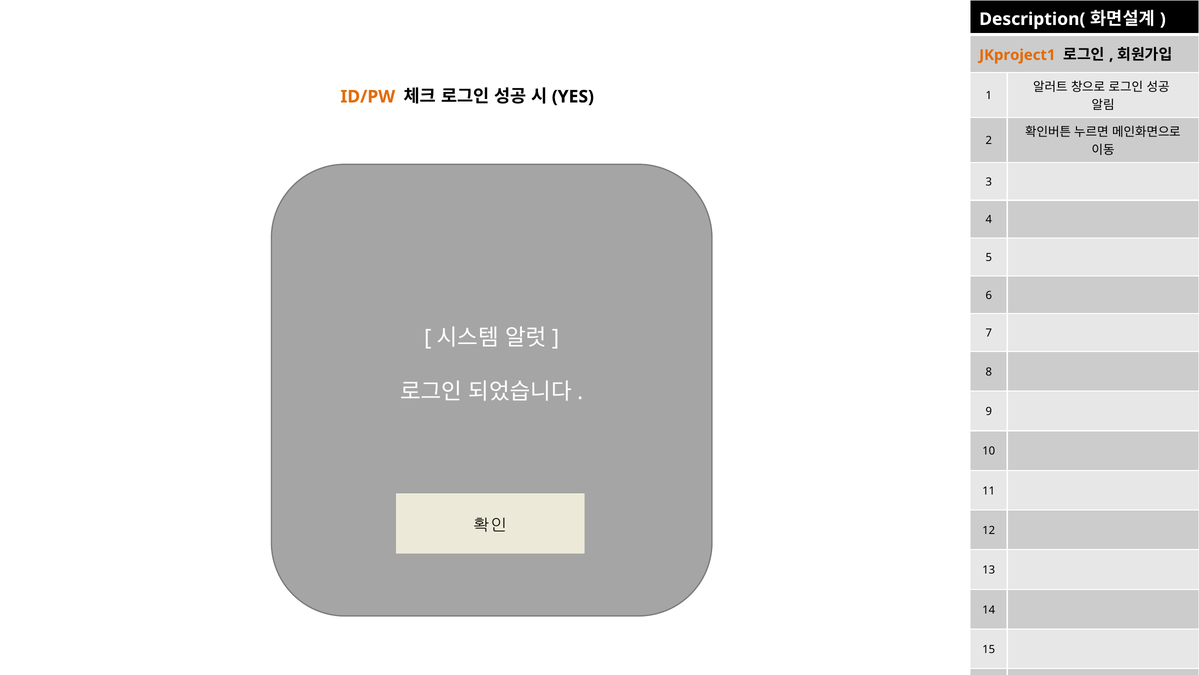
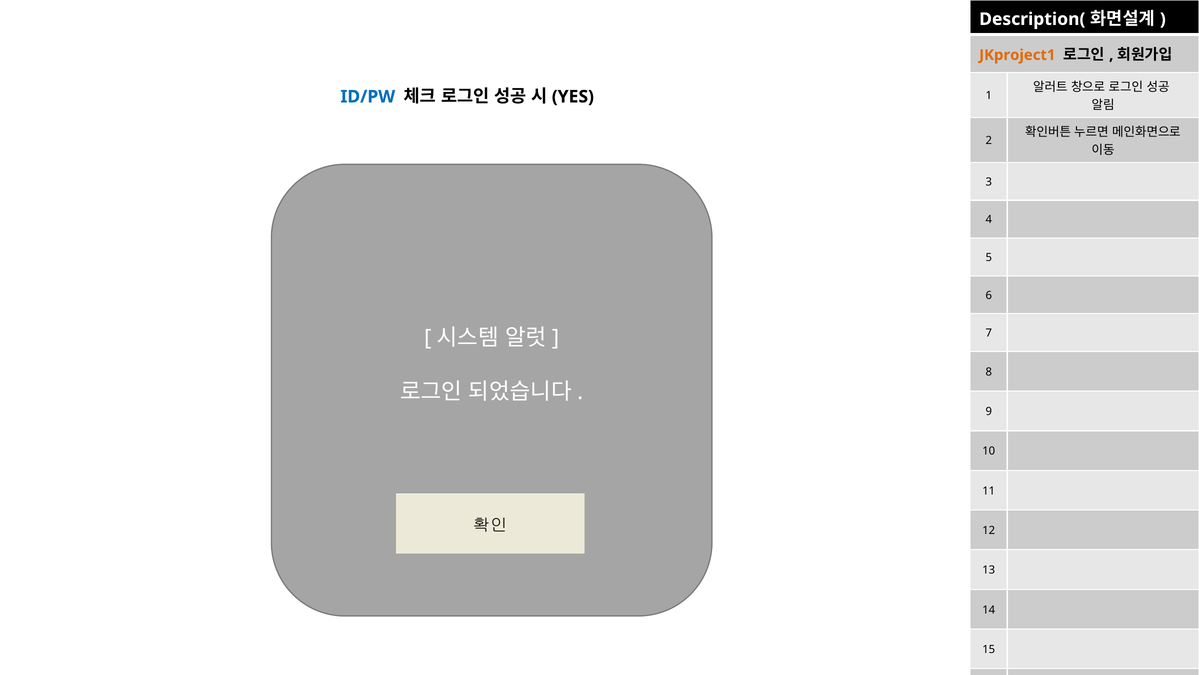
ID/PW colour: orange -> blue
